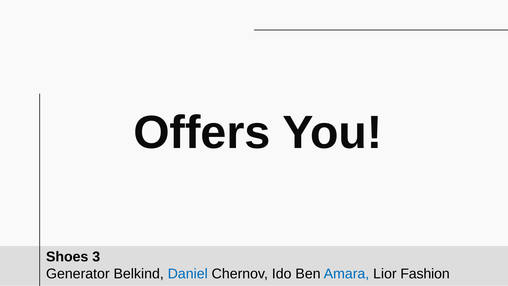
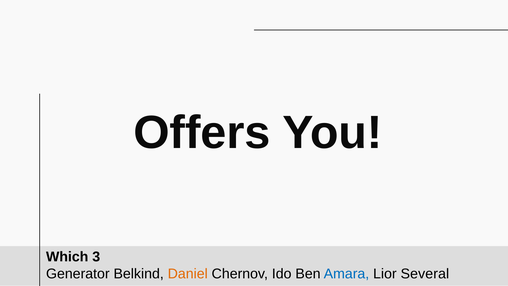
Shoes: Shoes -> Which
Daniel colour: blue -> orange
Fashion: Fashion -> Several
